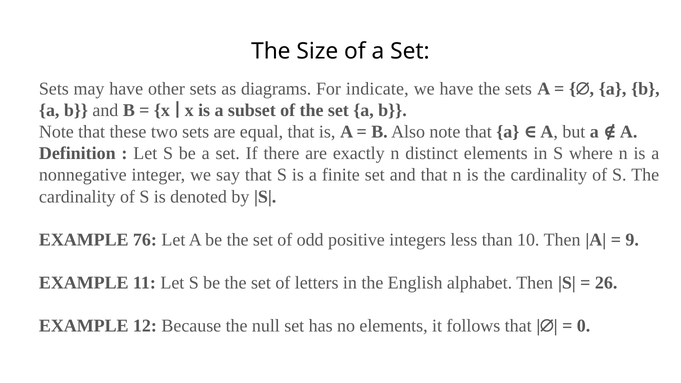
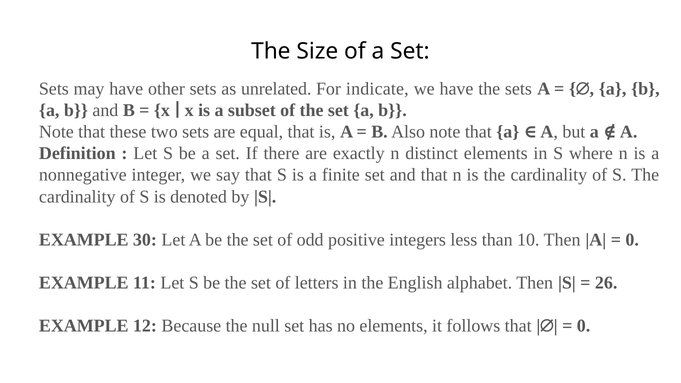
diagrams: diagrams -> unrelated
76: 76 -> 30
9 at (632, 240): 9 -> 0
